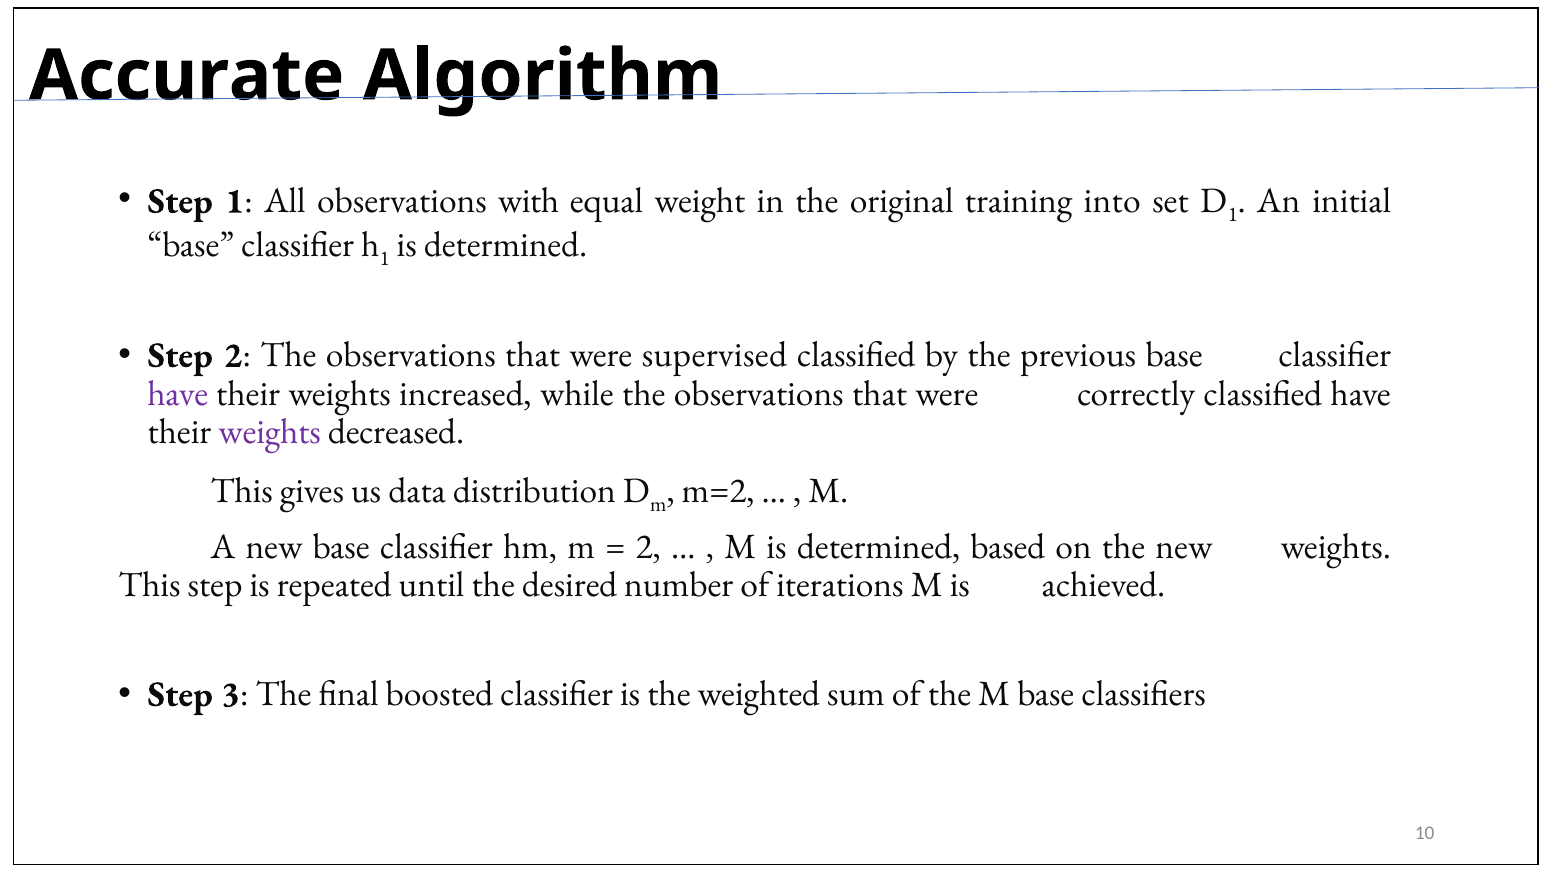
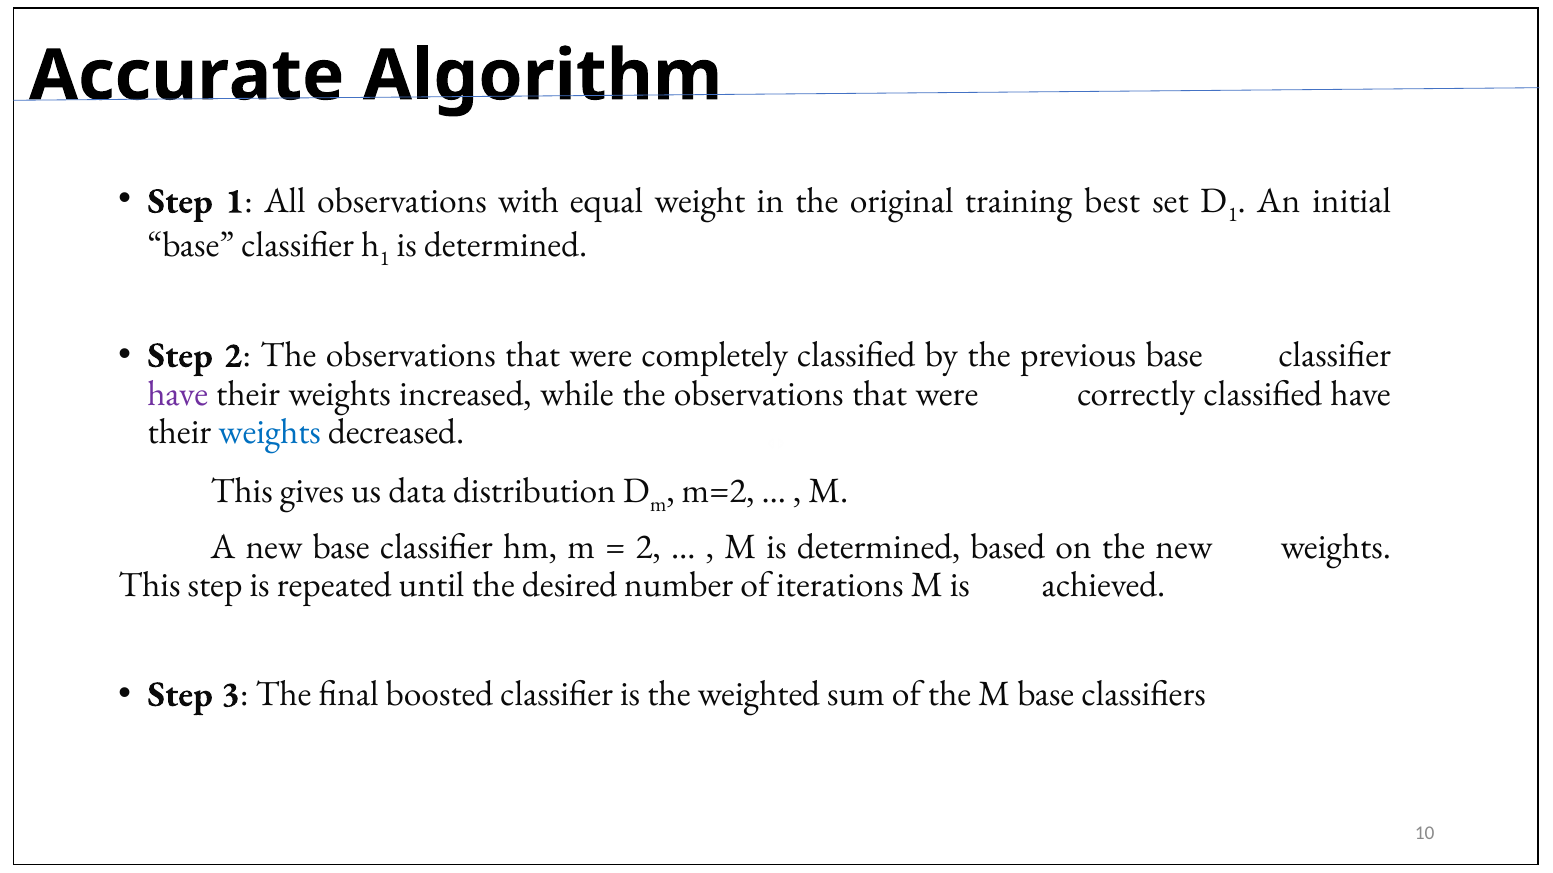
into: into -> best
supervised: supervised -> completely
weights at (270, 432) colour: purple -> blue
